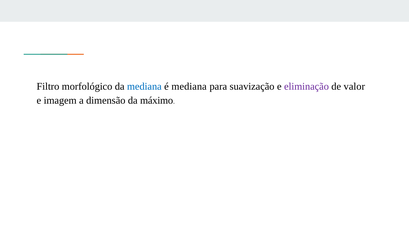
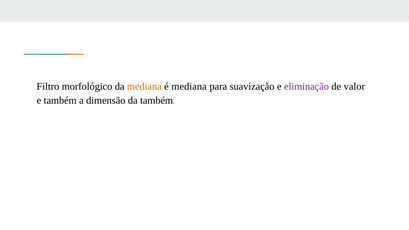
mediana at (144, 86) colour: blue -> orange
e imagem: imagem -> também
da máximo: máximo -> também
